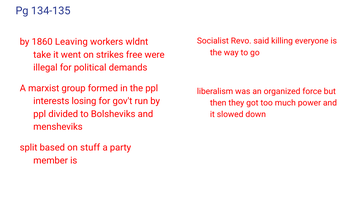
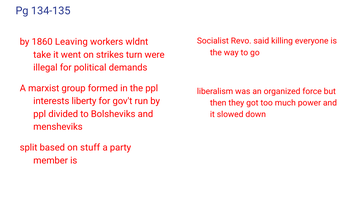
free: free -> turn
losing: losing -> liberty
